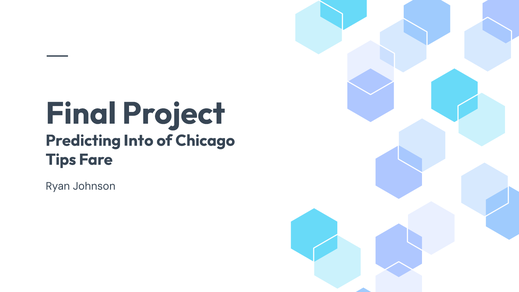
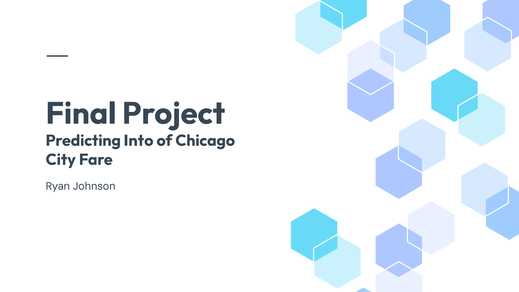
Tips: Tips -> City
